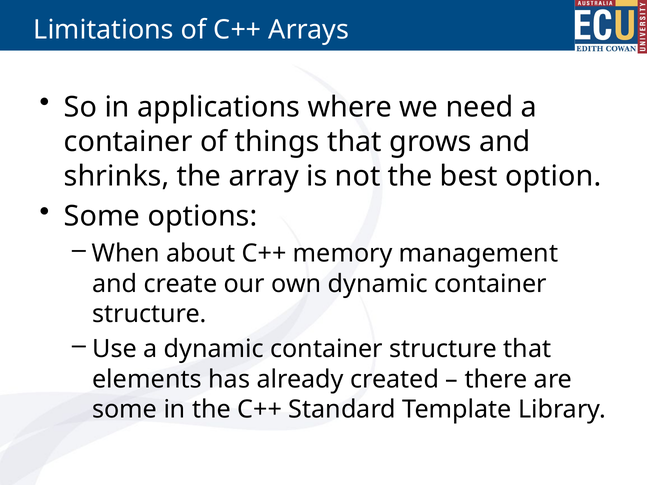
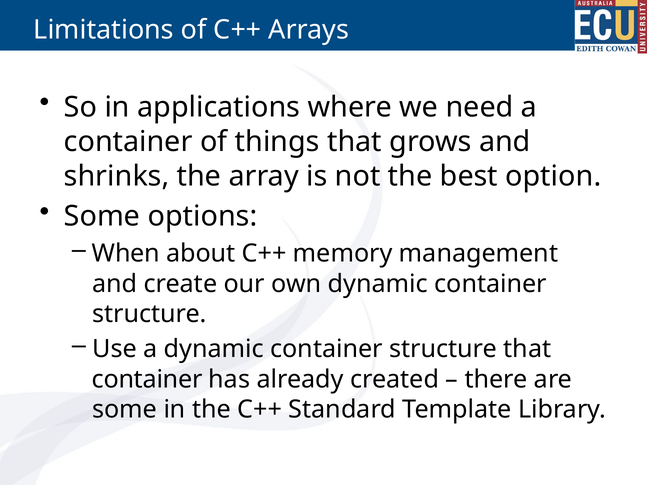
elements at (147, 380): elements -> container
